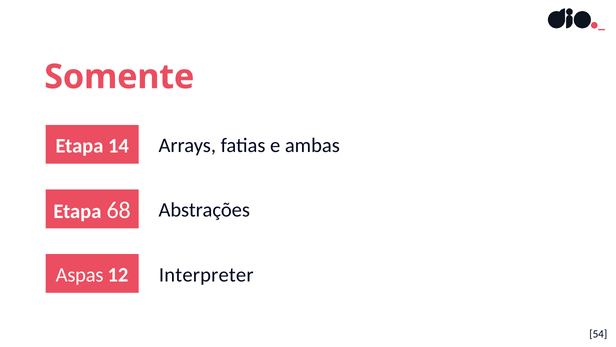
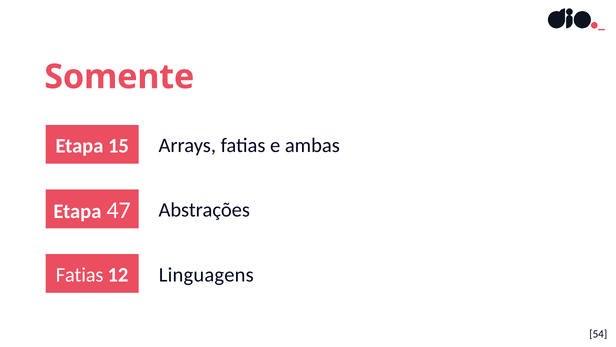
14: 14 -> 15
68: 68 -> 47
Aspas at (80, 274): Aspas -> Fatias
Interpreter: Interpreter -> Linguagens
